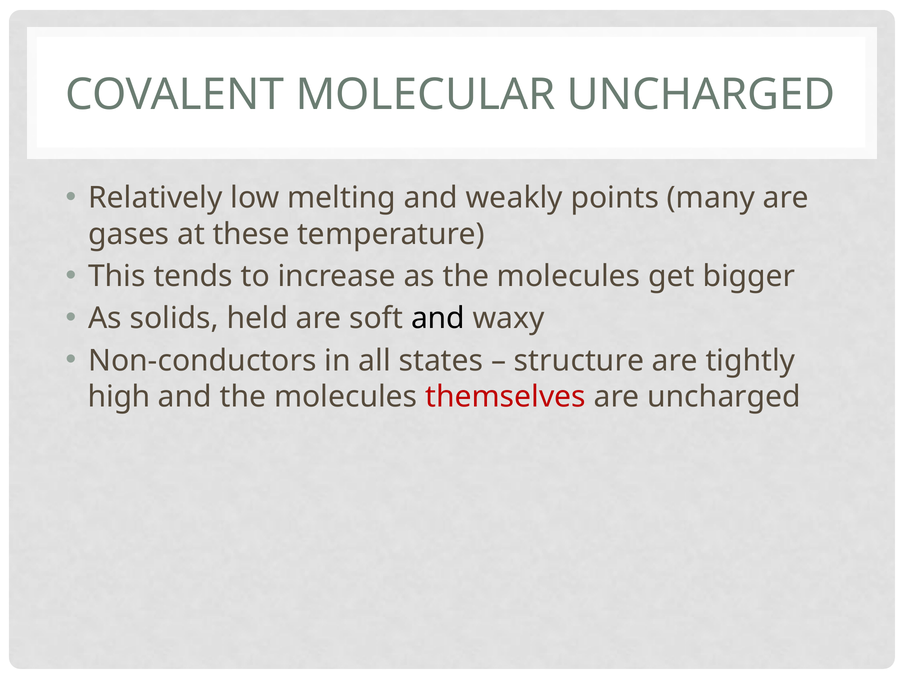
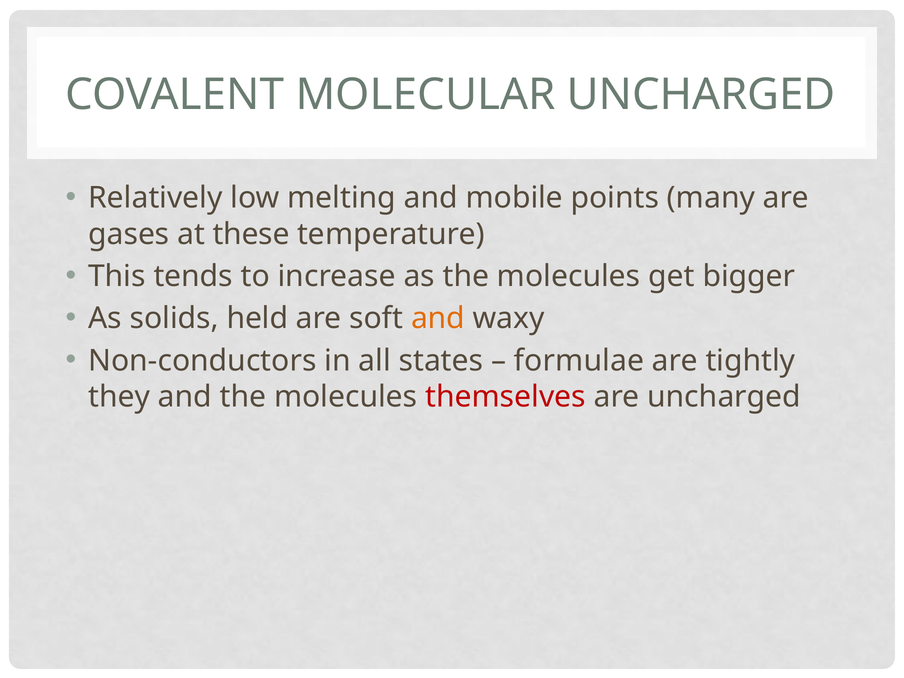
weakly: weakly -> mobile
and at (438, 318) colour: black -> orange
structure: structure -> formulae
high: high -> they
